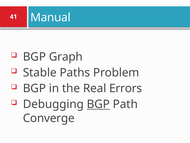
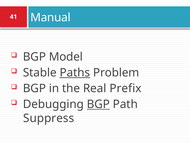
Graph: Graph -> Model
Paths underline: none -> present
Errors: Errors -> Prefix
Converge: Converge -> Suppress
